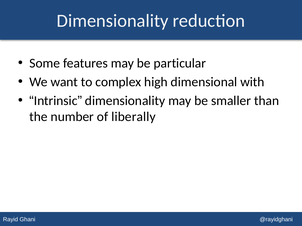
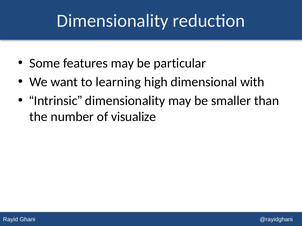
complex: complex -> learning
liberally: liberally -> visualize
